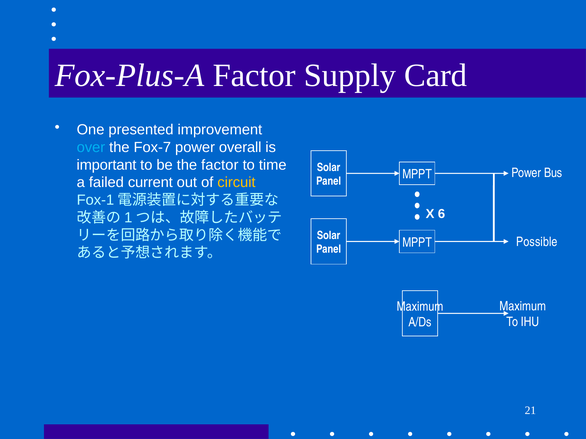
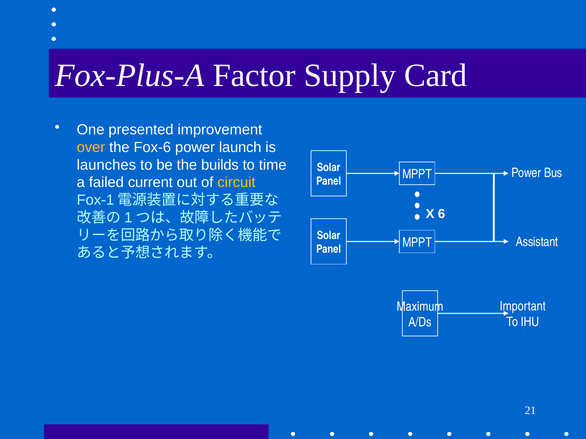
over colour: light blue -> yellow
Fox-7: Fox-7 -> Fox-6
overall: overall -> launch
important: important -> launches
the factor: factor -> builds
Possible: Possible -> Assistant
Maximum at (523, 306): Maximum -> Important
